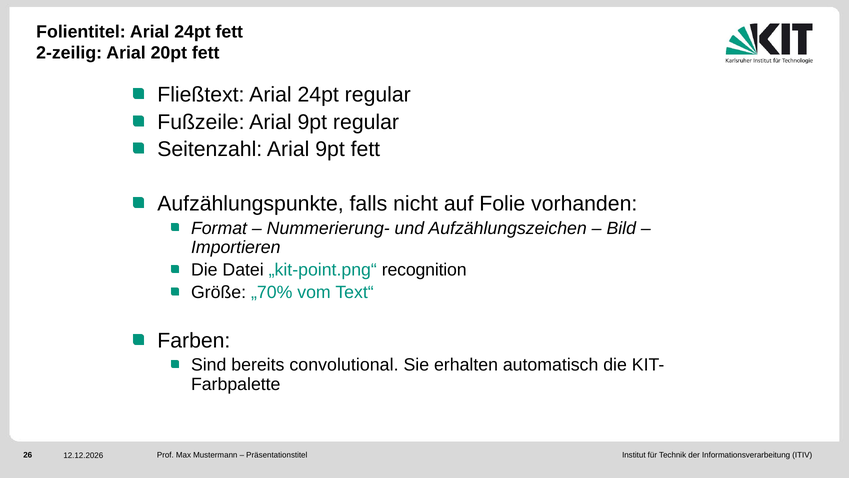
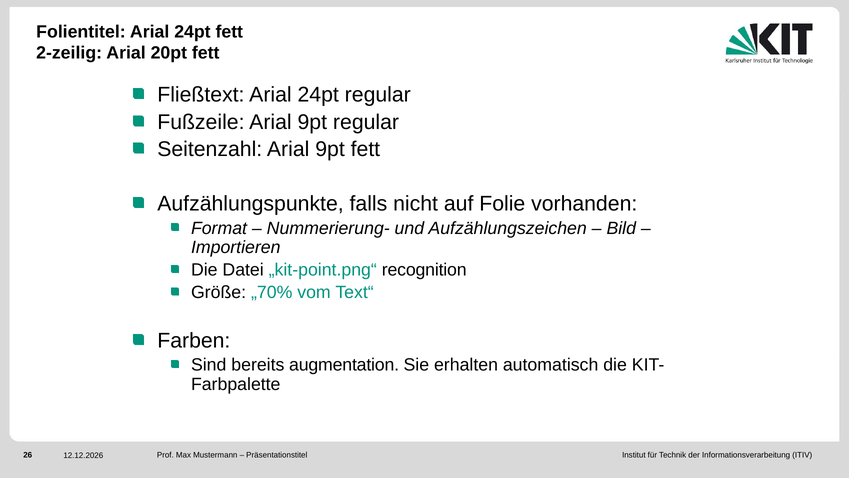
convolutional: convolutional -> augmentation
